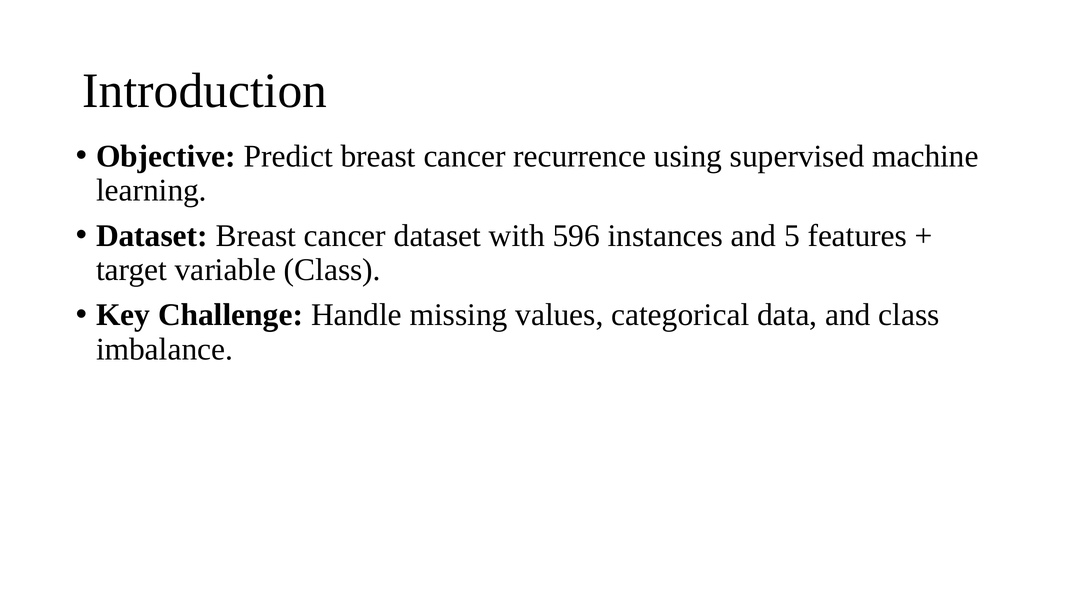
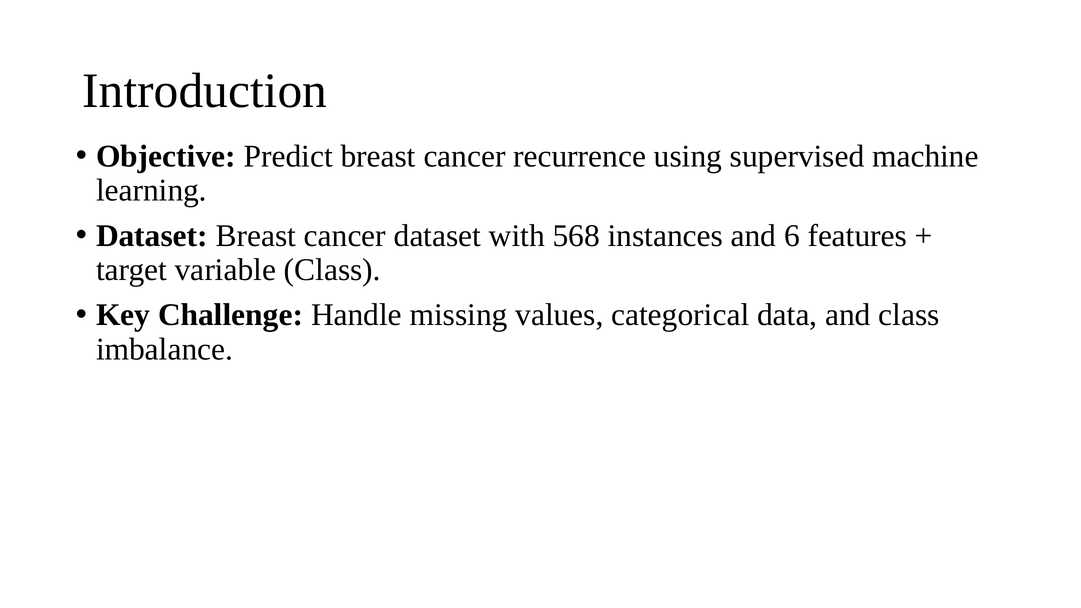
596: 596 -> 568
5: 5 -> 6
